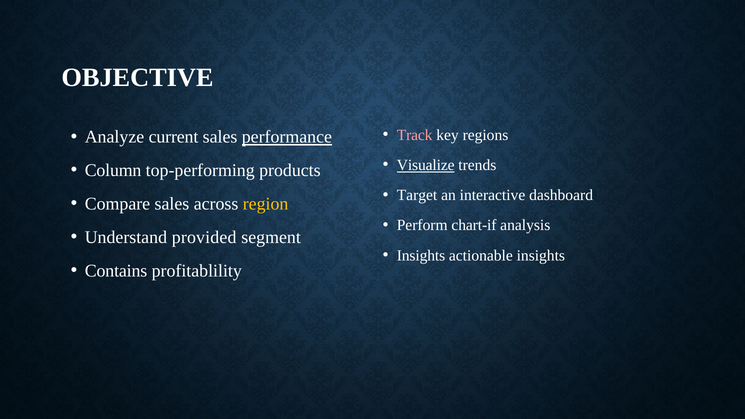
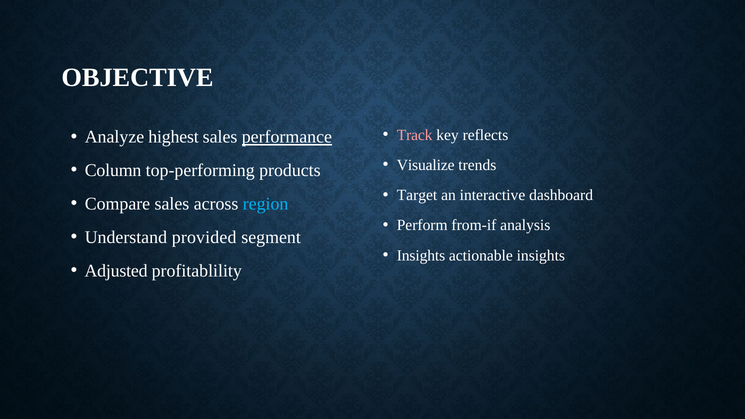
regions: regions -> reflects
current: current -> highest
Visualize underline: present -> none
region colour: yellow -> light blue
chart-if: chart-if -> from-if
Contains: Contains -> Adjusted
